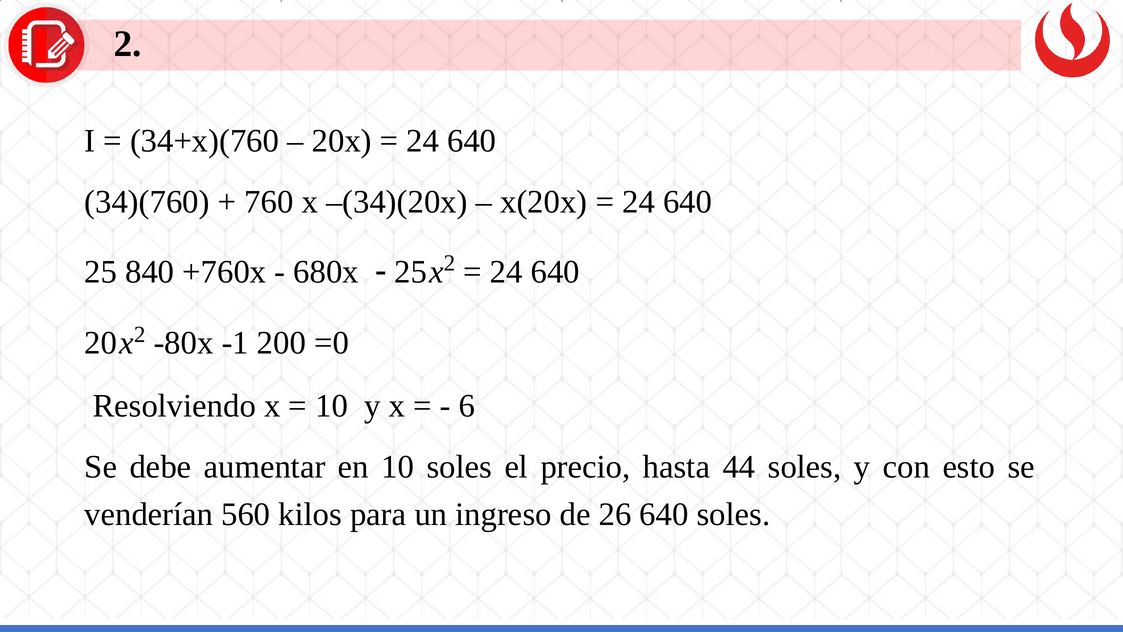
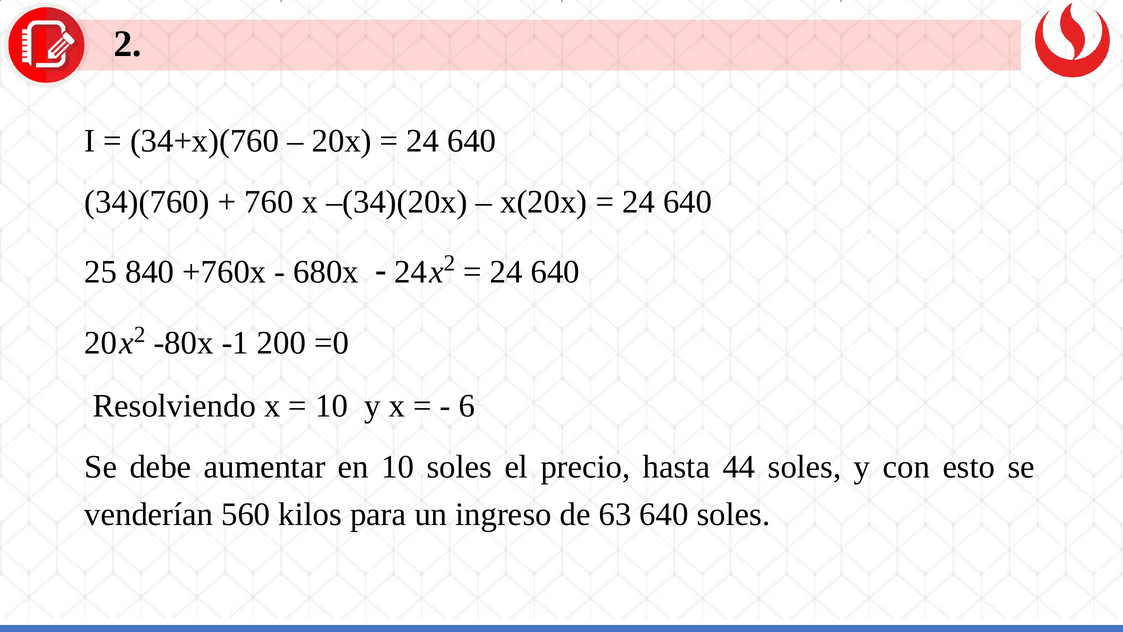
25 at (411, 272): 25 -> 24
26: 26 -> 63
